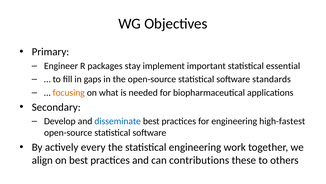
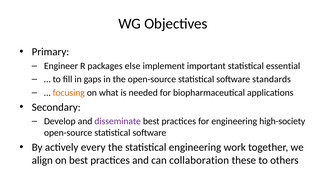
stay: stay -> else
disseminate colour: blue -> purple
high-fastest: high-fastest -> high-society
contributions: contributions -> collaboration
